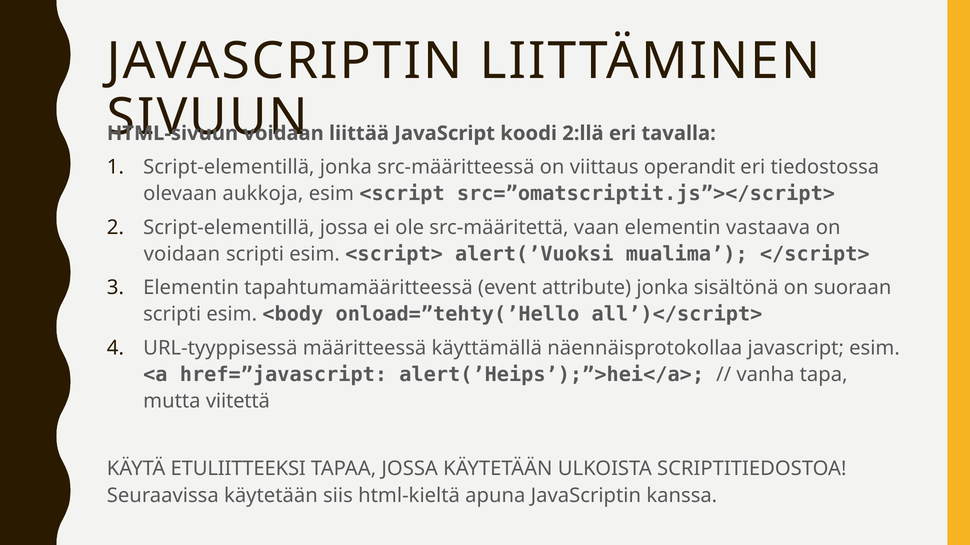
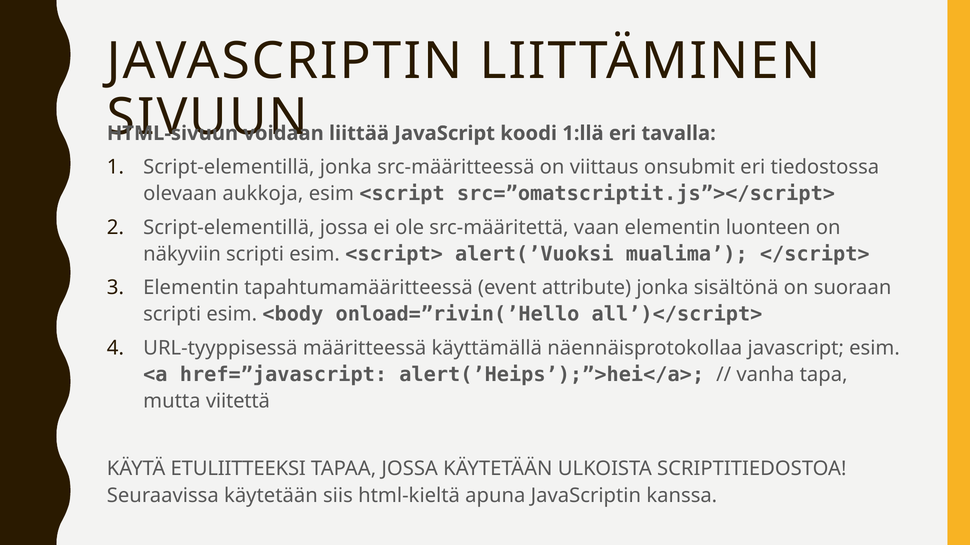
2:llä: 2:llä -> 1:llä
operandit: operandit -> onsubmit
vastaava: vastaava -> luonteen
voidaan at (182, 254): voidaan -> näkyviin
onload=”tehty(’Hello: onload=”tehty(’Hello -> onload=”rivin(’Hello
